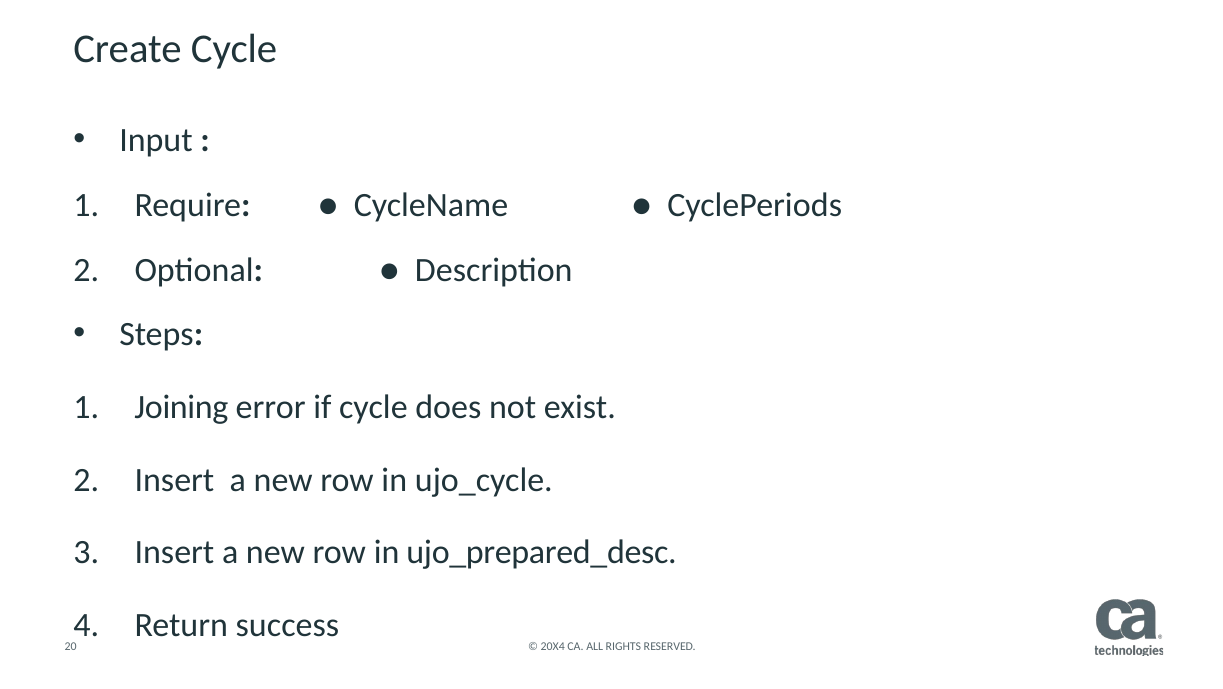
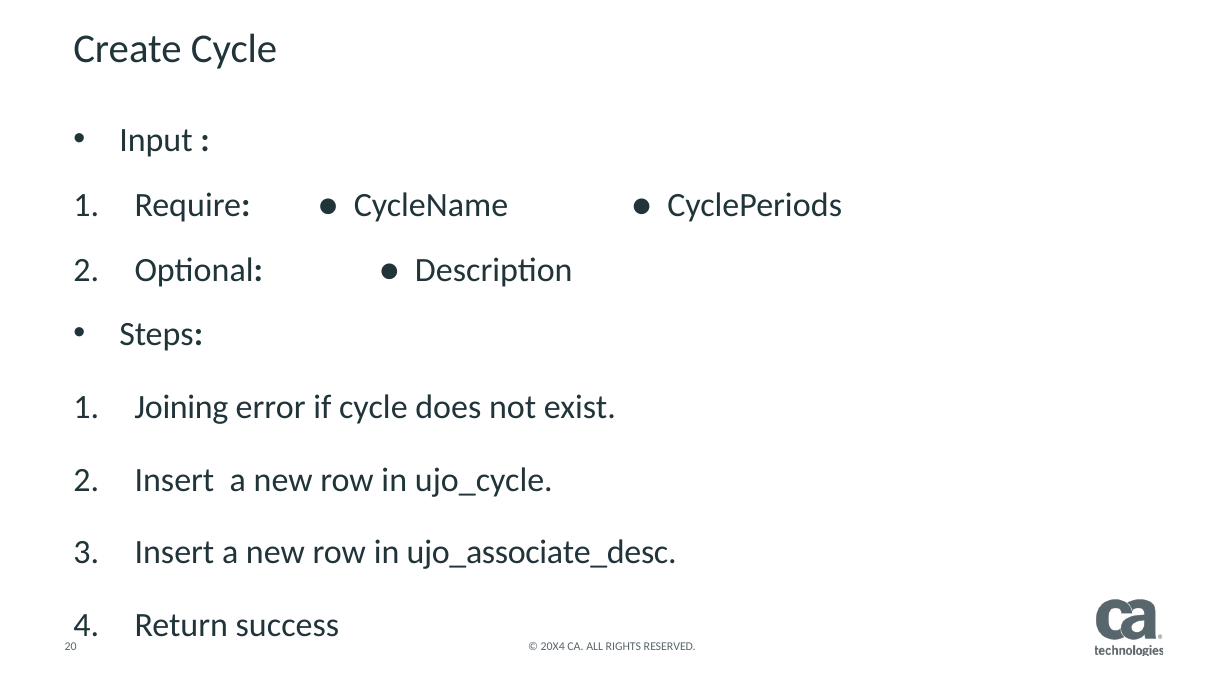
ujo_prepared_desc: ujo_prepared_desc -> ujo_associate_desc
